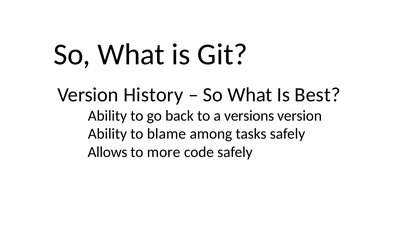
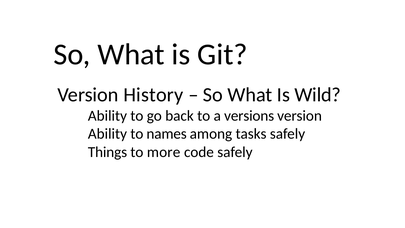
Best: Best -> Wild
blame: blame -> names
Allows: Allows -> Things
